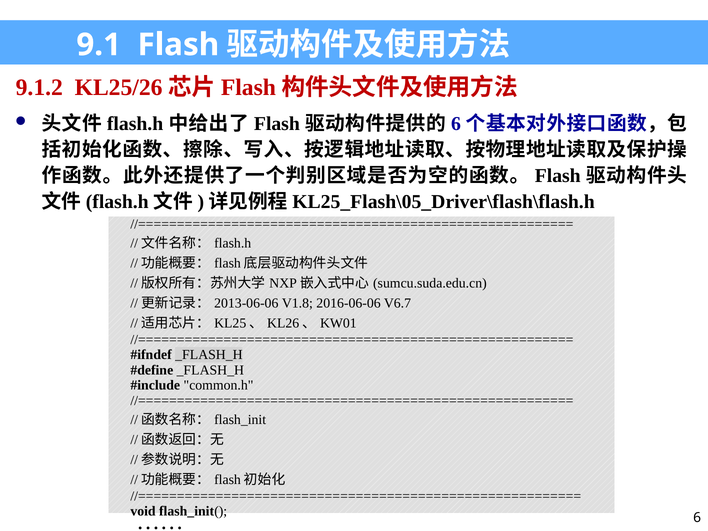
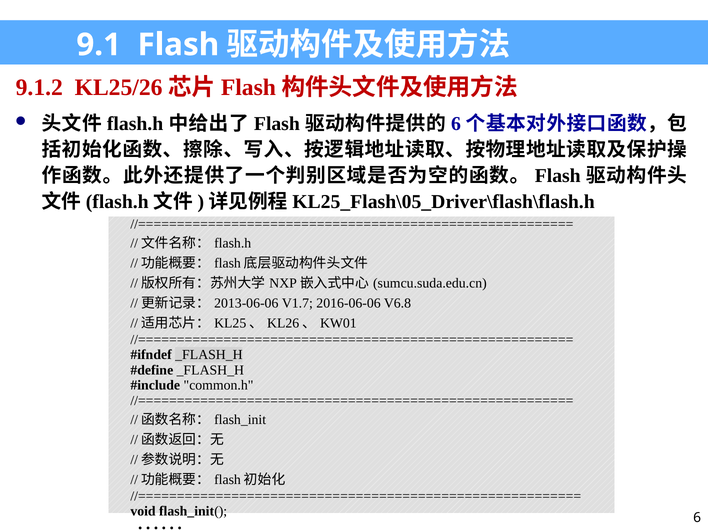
V1.8: V1.8 -> V1.7
V6.7: V6.7 -> V6.8
